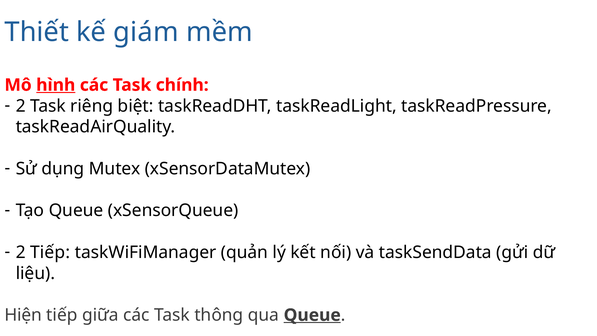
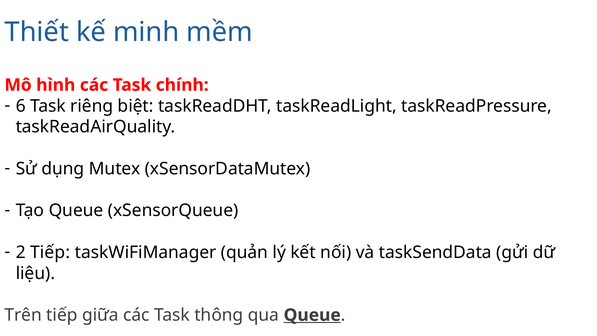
giám: giám -> minh
hình underline: present -> none
2 at (21, 106): 2 -> 6
Hiện: Hiện -> Trên
